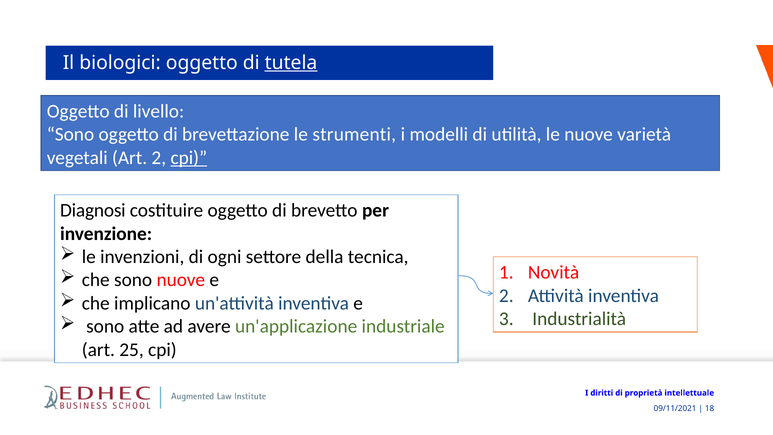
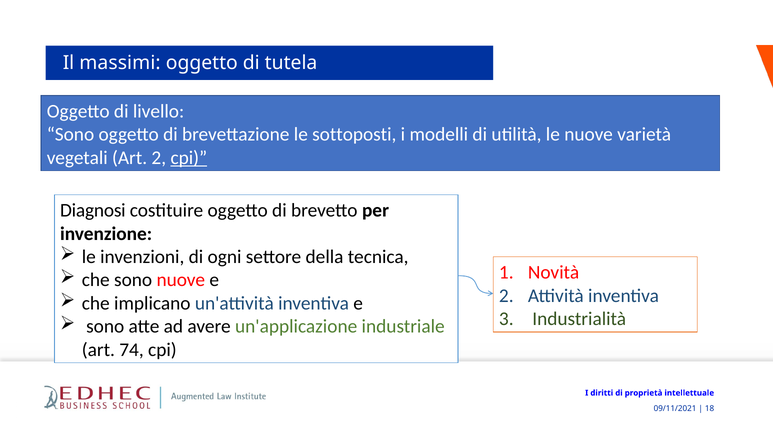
biologici: biologici -> massimi
tutela underline: present -> none
strumenti: strumenti -> sottoposti
25: 25 -> 74
